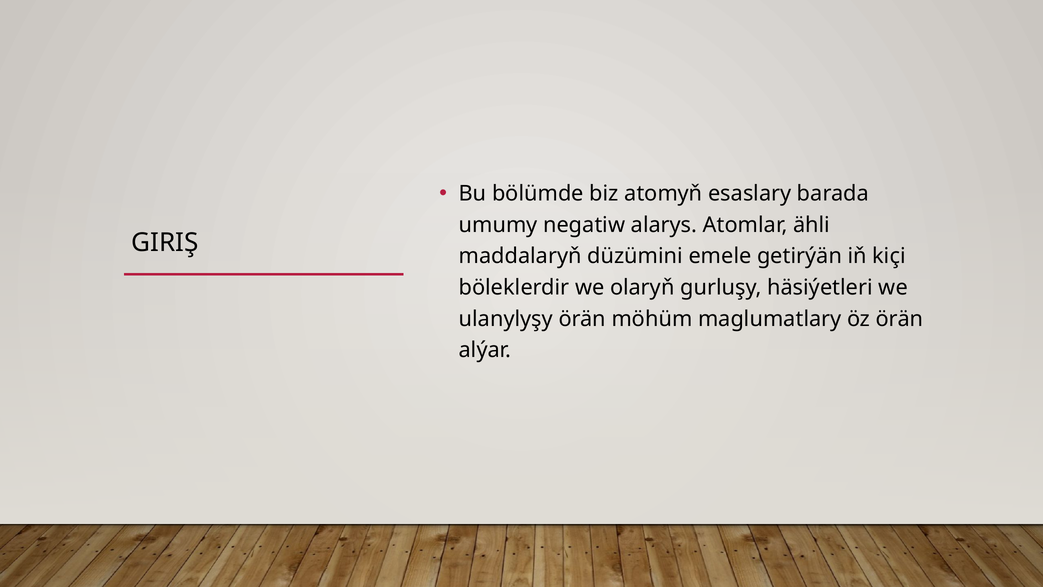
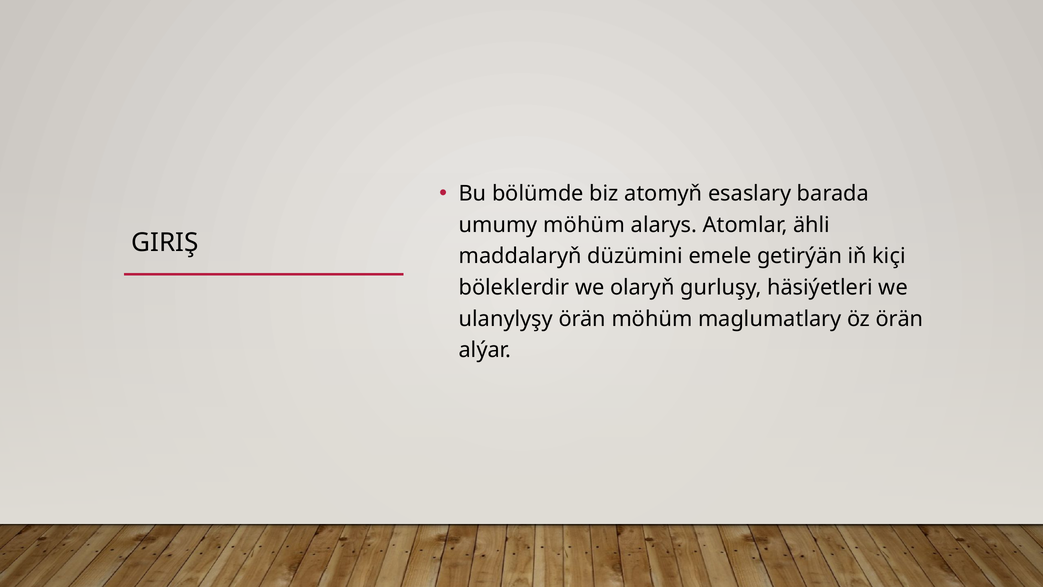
umumy negatiw: negatiw -> möhüm
